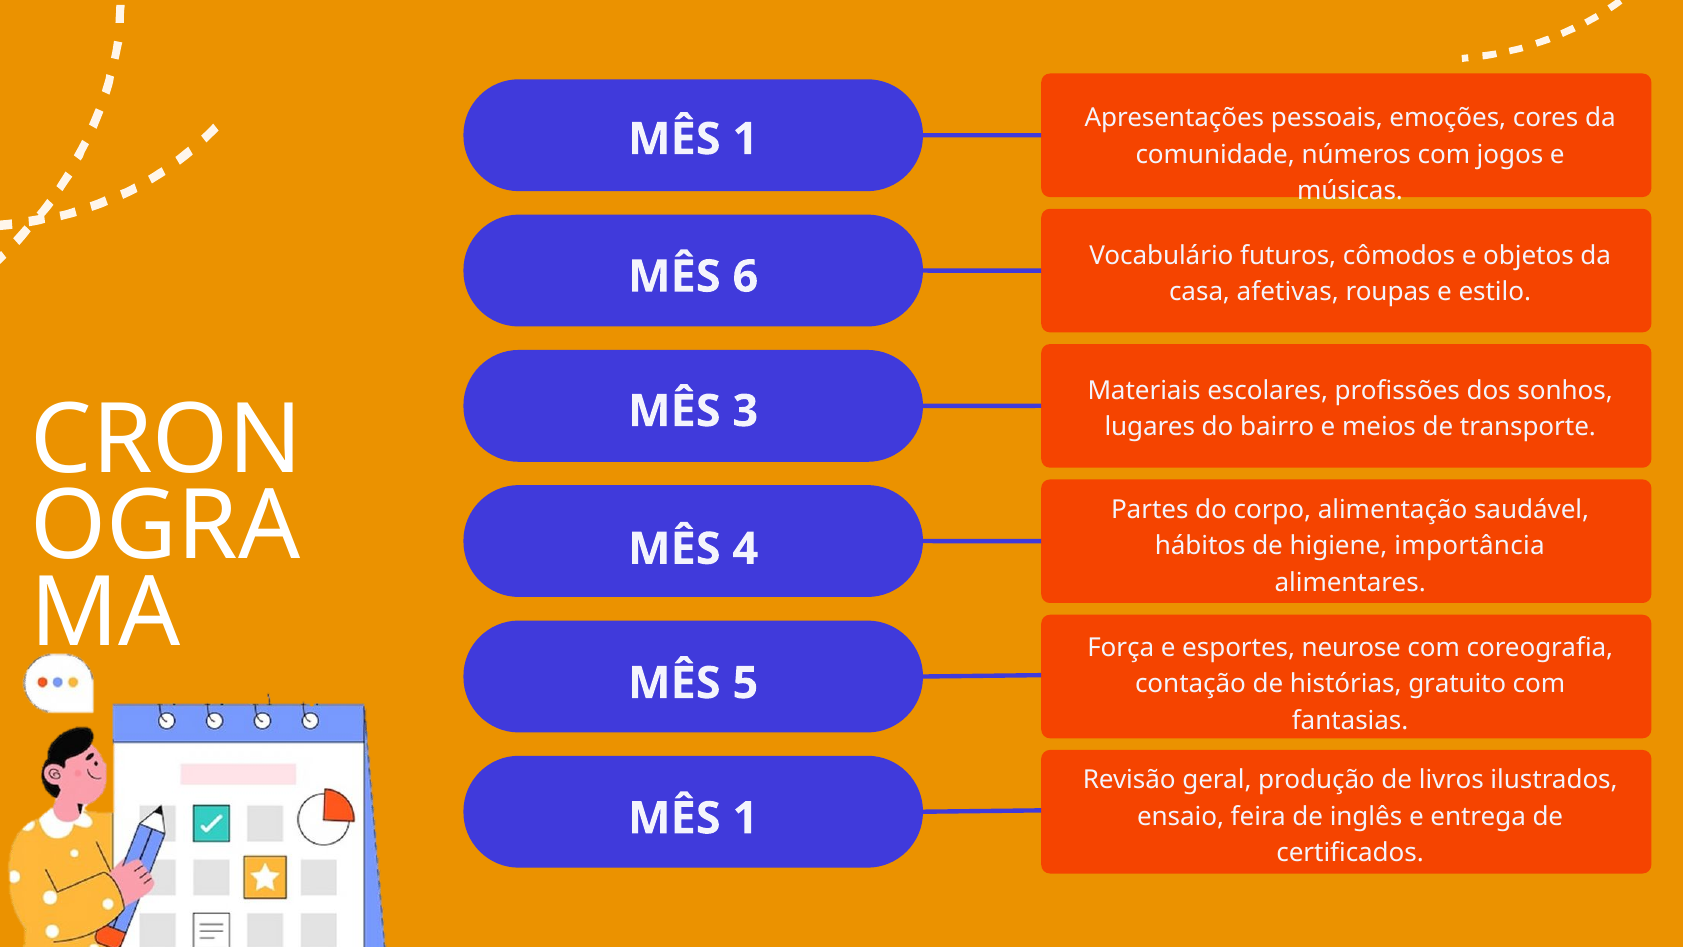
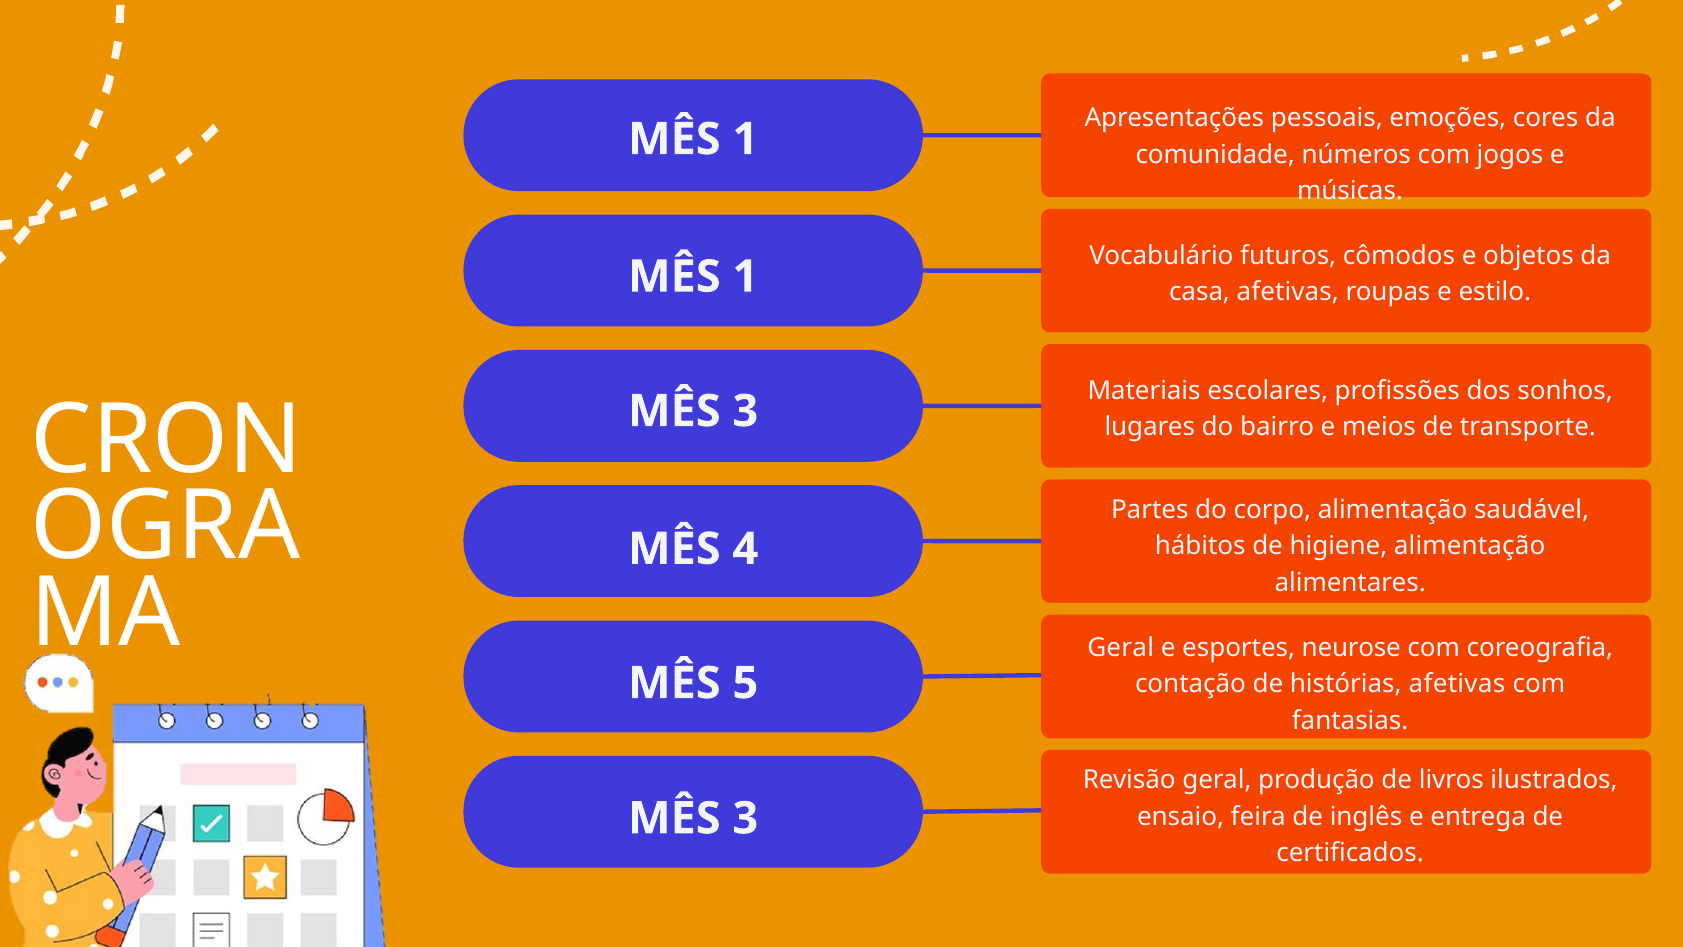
6 at (745, 277): 6 -> 1
higiene importância: importância -> alimentação
Força at (1121, 647): Força -> Geral
histórias gratuito: gratuito -> afetivas
1 at (745, 818): 1 -> 3
